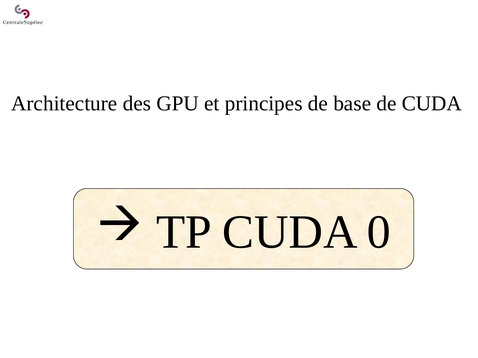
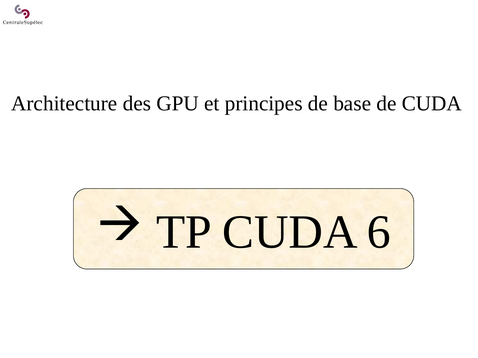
0: 0 -> 6
